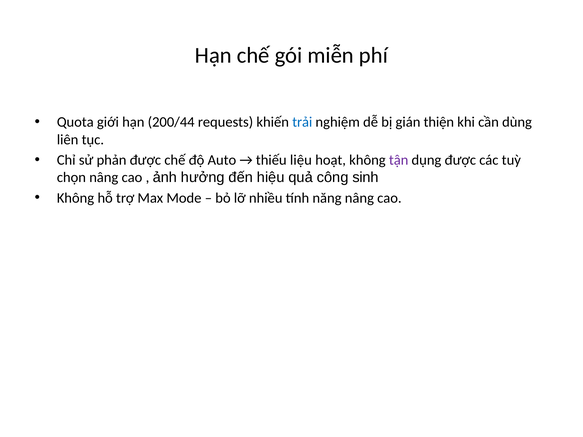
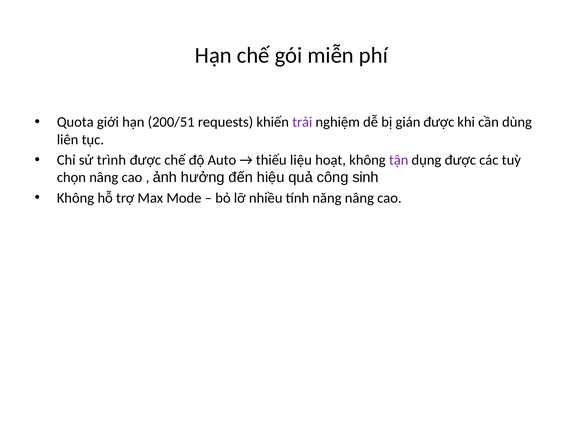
200/44: 200/44 -> 200/51
trải colour: blue -> purple
gián thiện: thiện -> được
phản: phản -> trình
